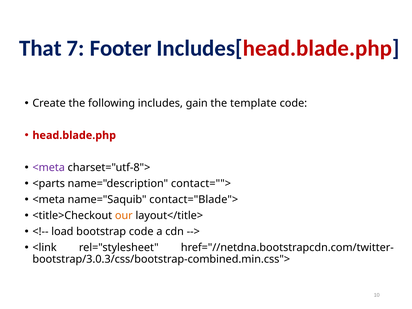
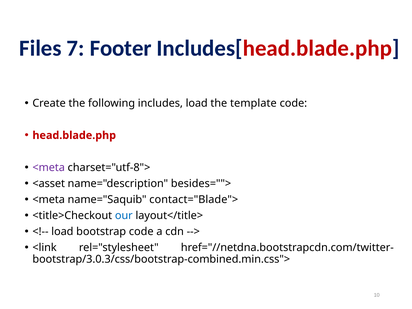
That: That -> Files
includes gain: gain -> load
<parts: <parts -> <asset
contact="">: contact=""> -> besides="">
our colour: orange -> blue
